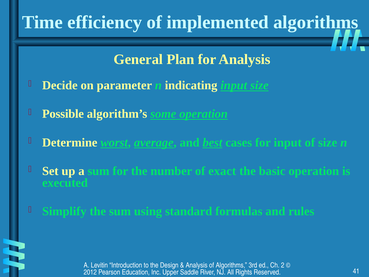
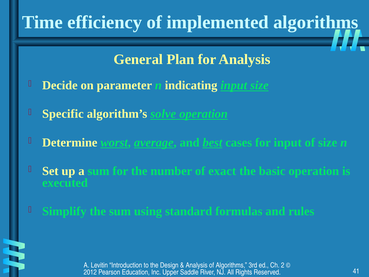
Possible: Possible -> Specific
some: some -> solve
